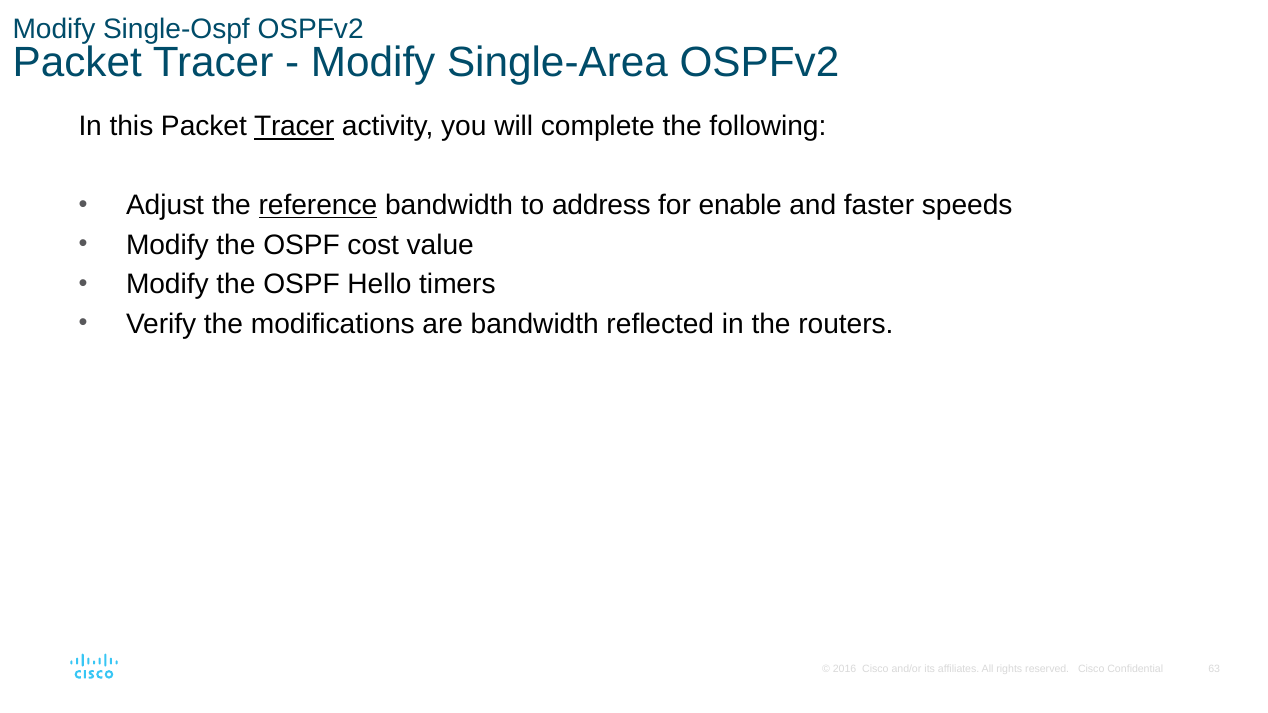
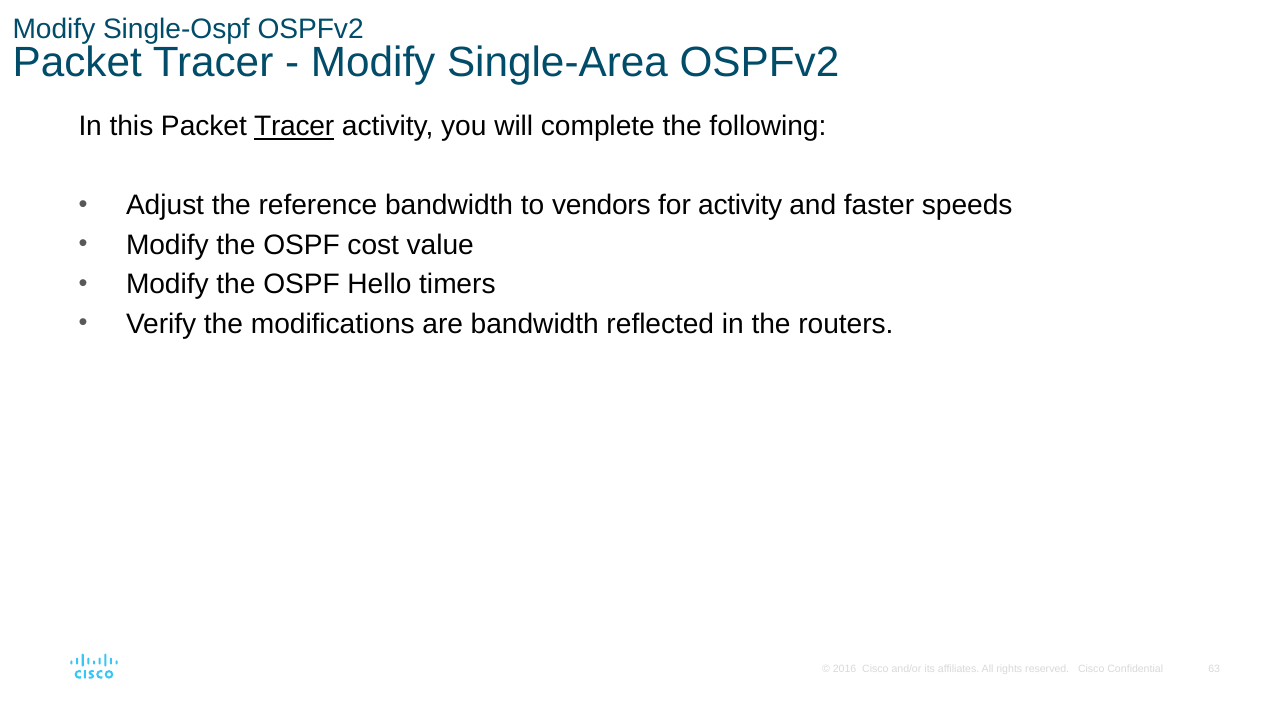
reference underline: present -> none
address: address -> vendors
for enable: enable -> activity
